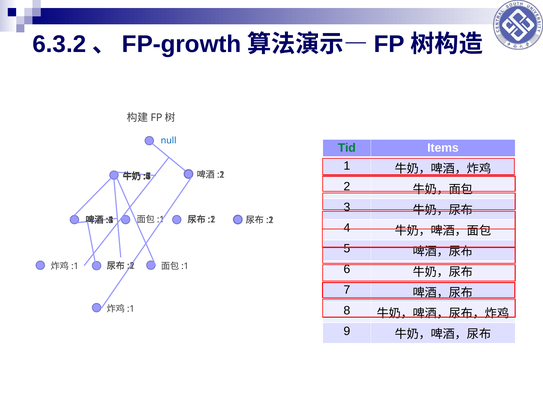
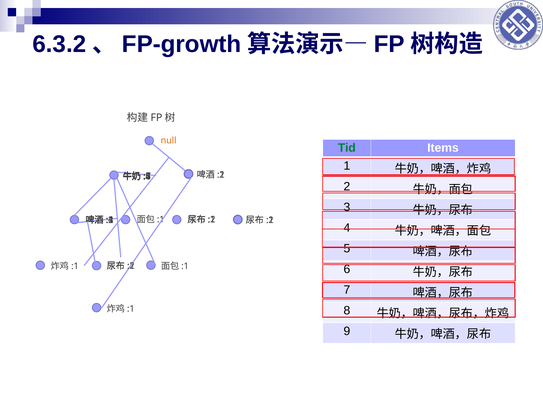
null colour: blue -> orange
